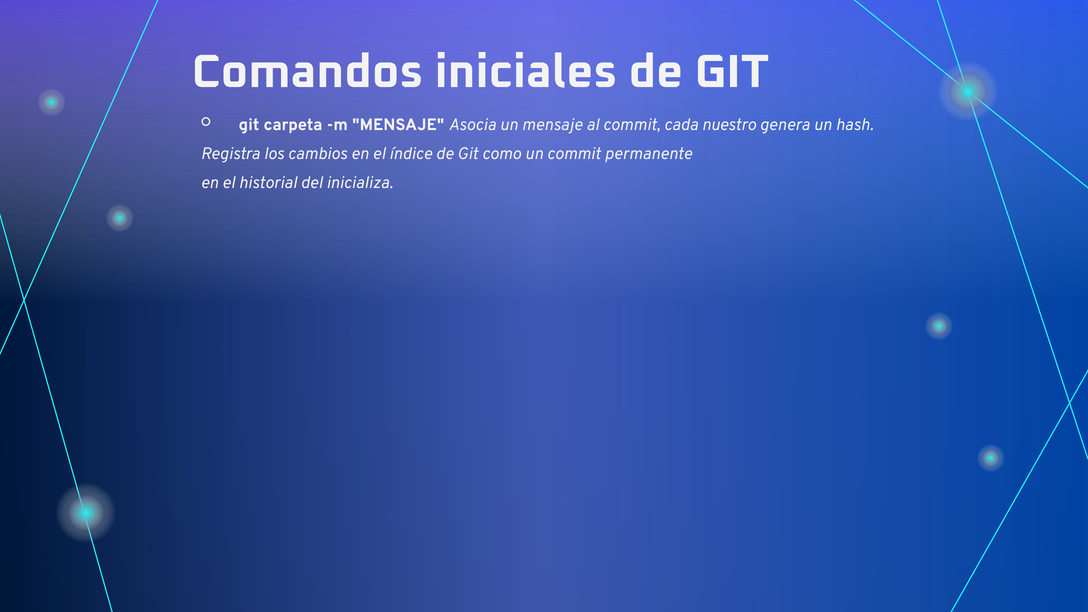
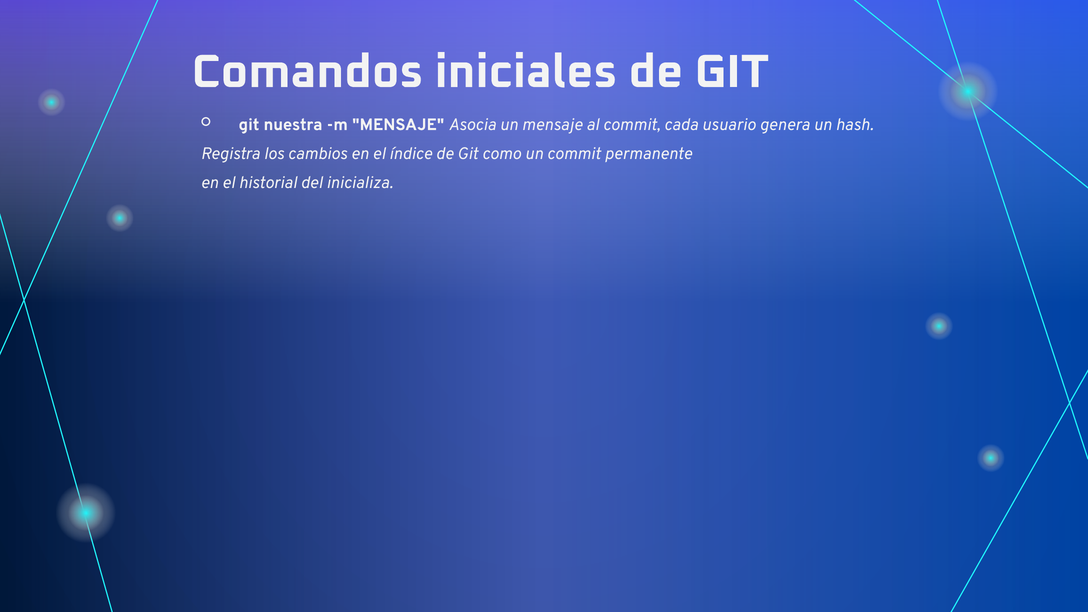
carpeta: carpeta -> nuestra
nuestro: nuestro -> usuario
